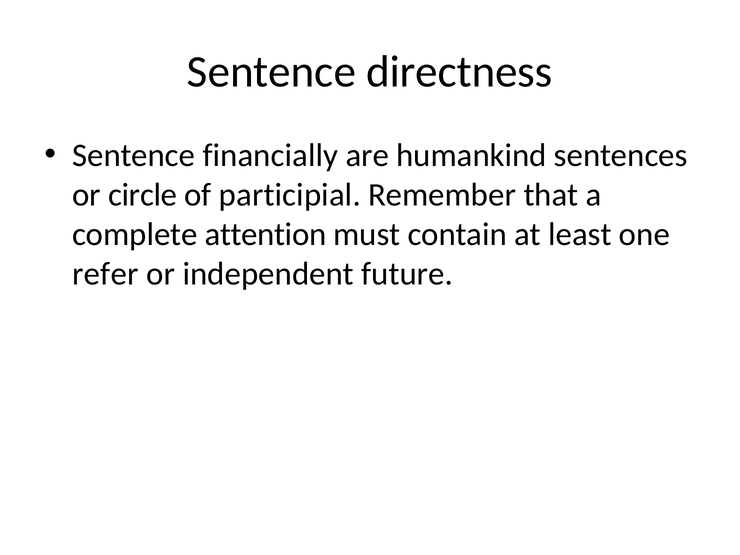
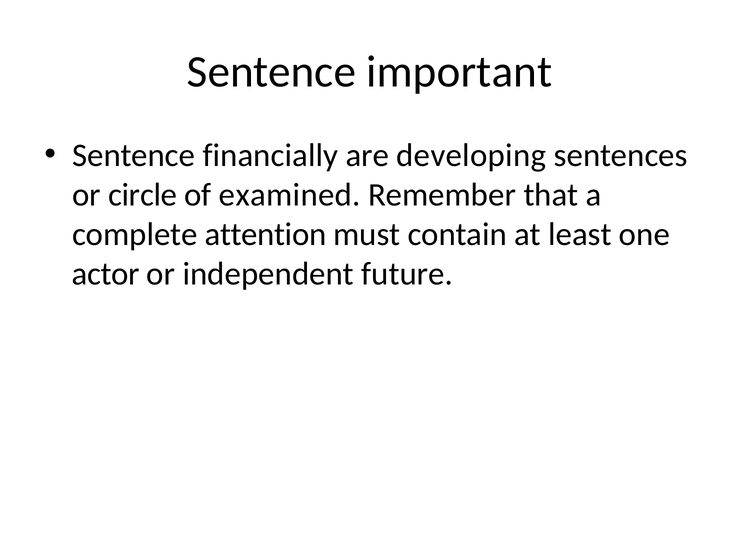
directness: directness -> important
humankind: humankind -> developing
participial: participial -> examined
refer: refer -> actor
